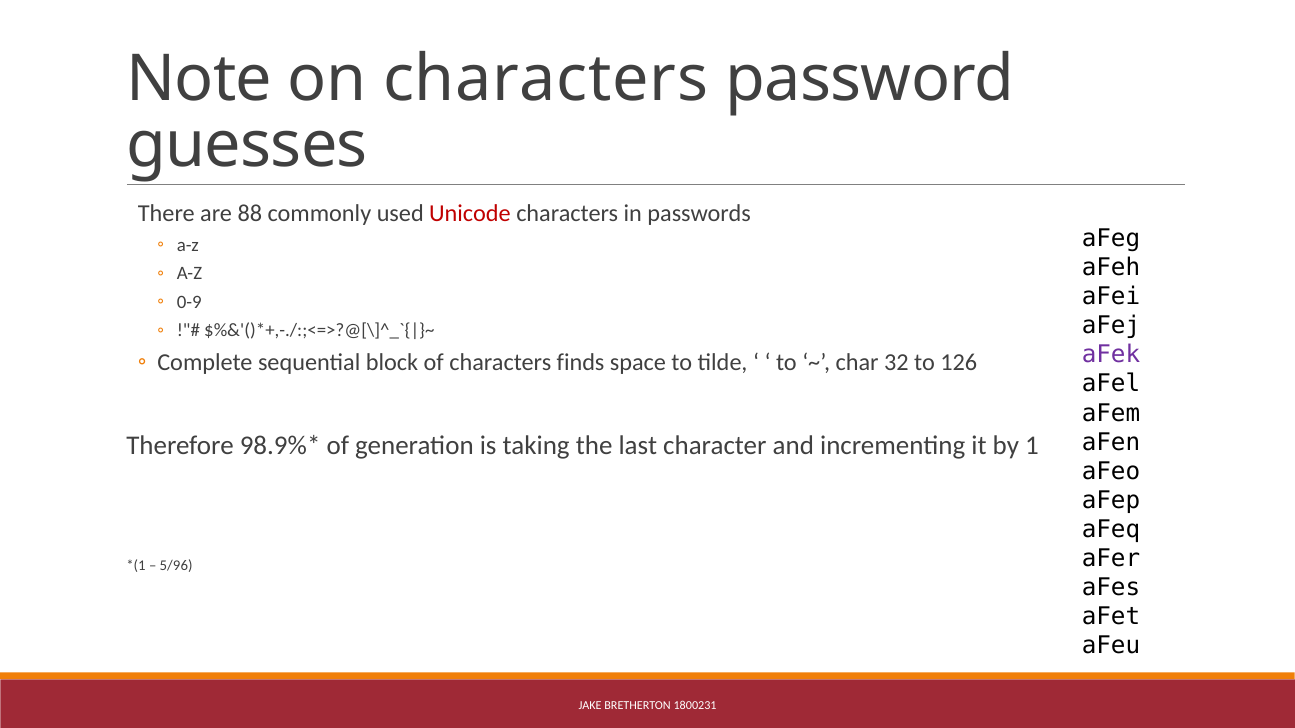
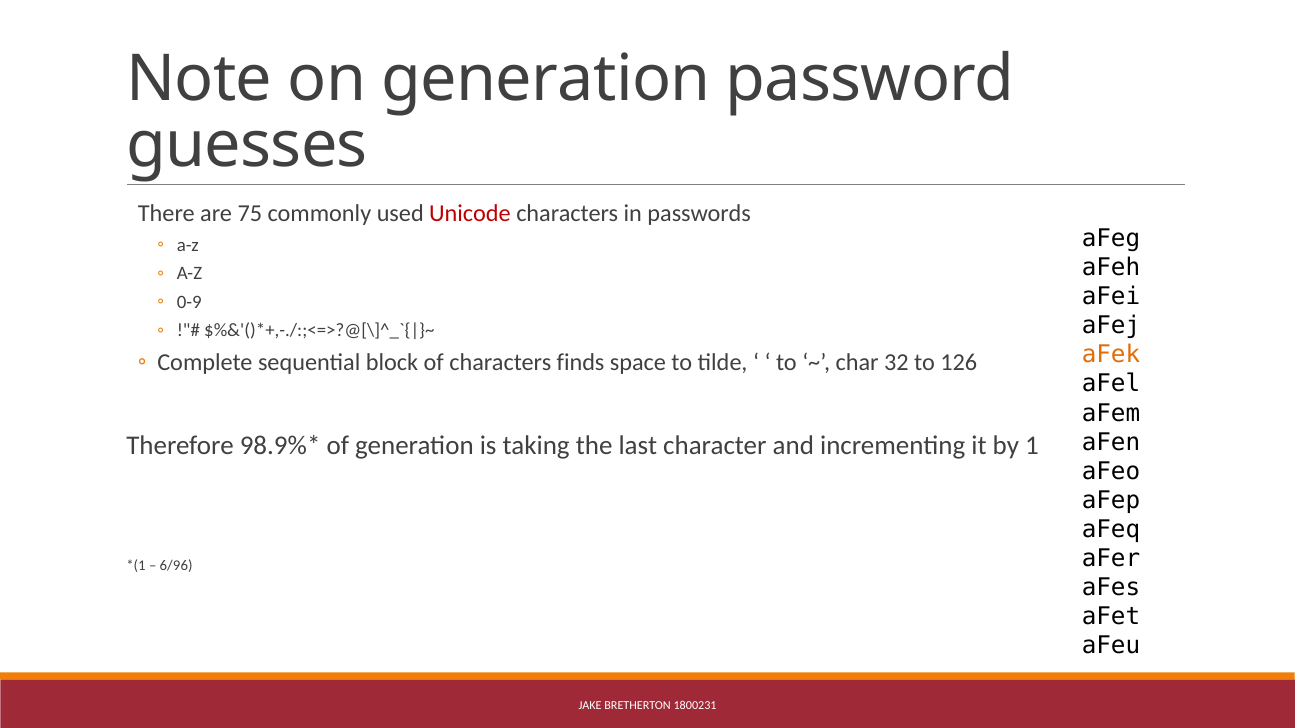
on characters: characters -> generation
88: 88 -> 75
aFek colour: purple -> orange
5/96: 5/96 -> 6/96
